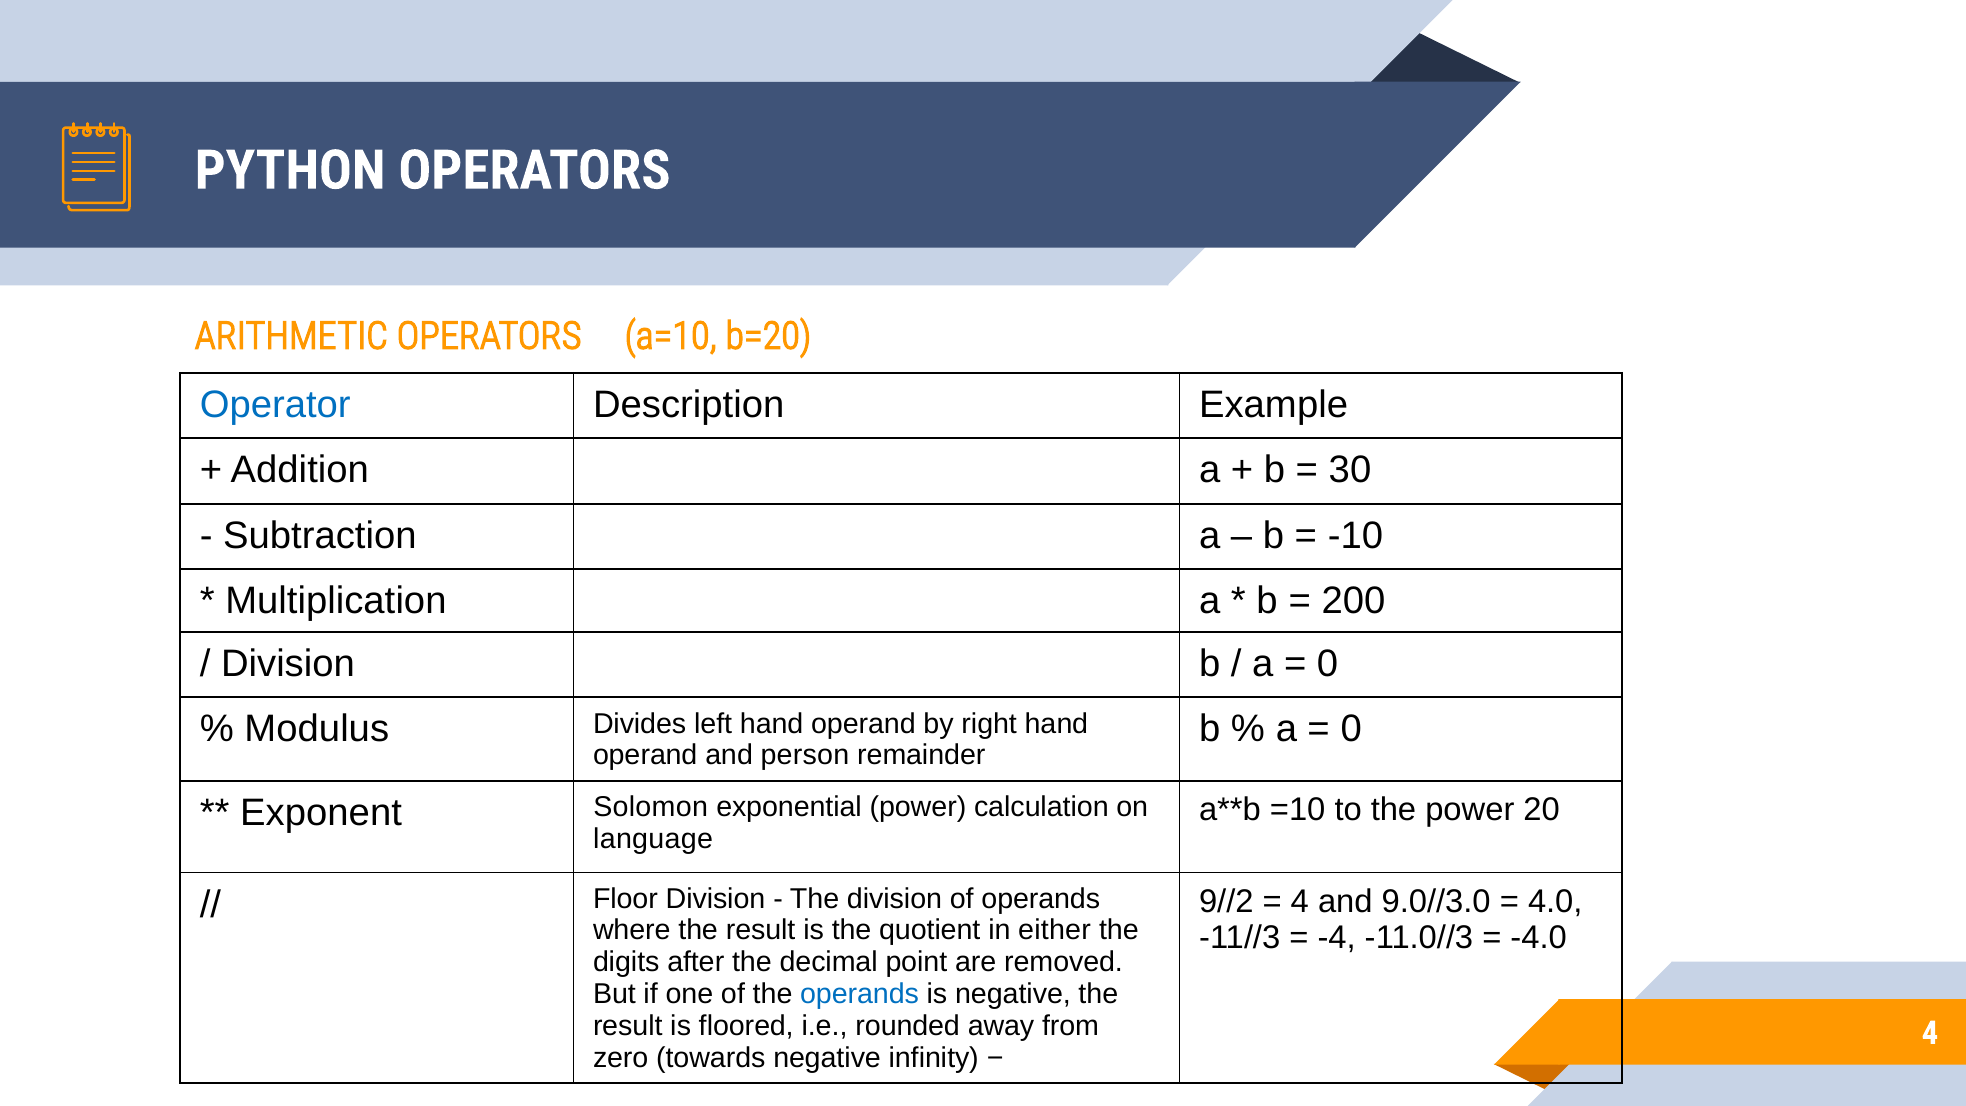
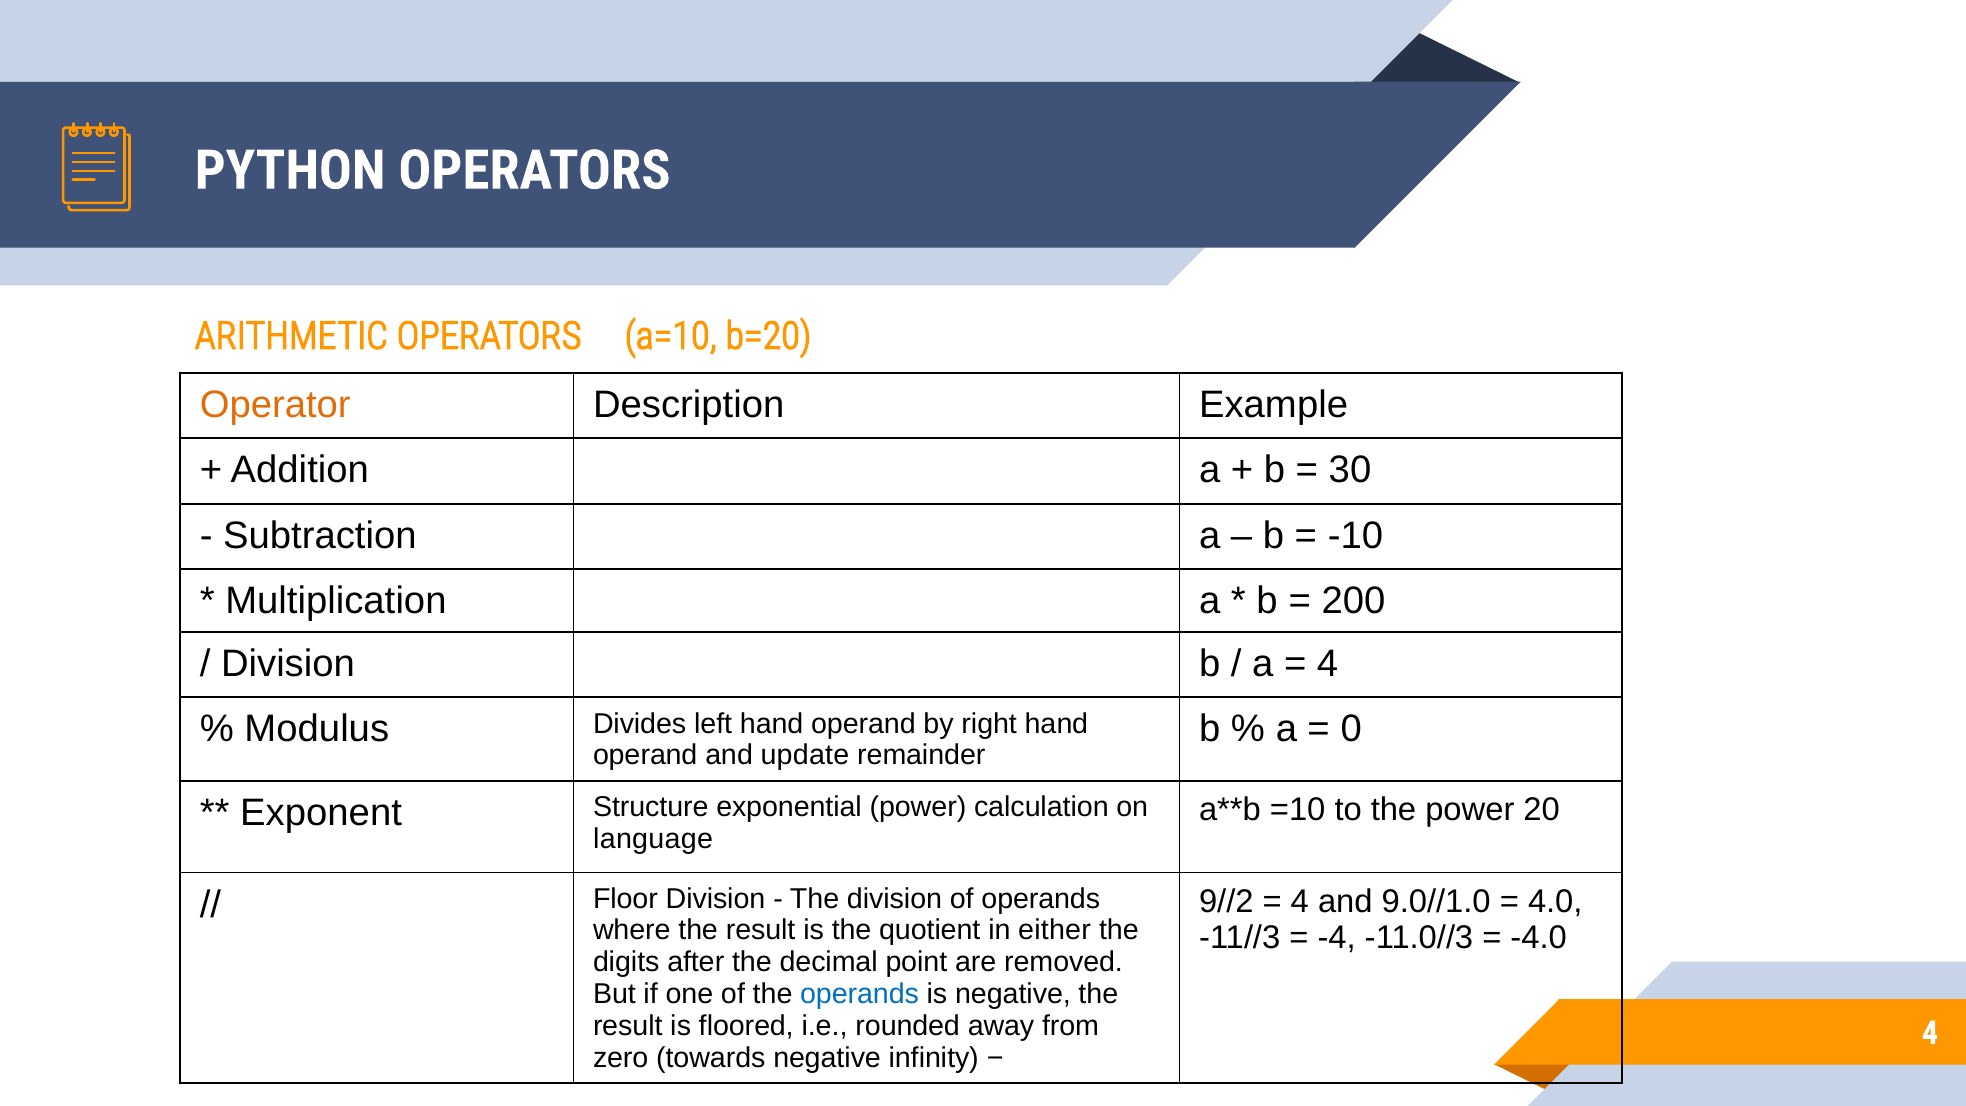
Operator colour: blue -> orange
0 at (1328, 664): 0 -> 4
person: person -> update
Solomon: Solomon -> Structure
9.0//3.0: 9.0//3.0 -> 9.0//1.0
